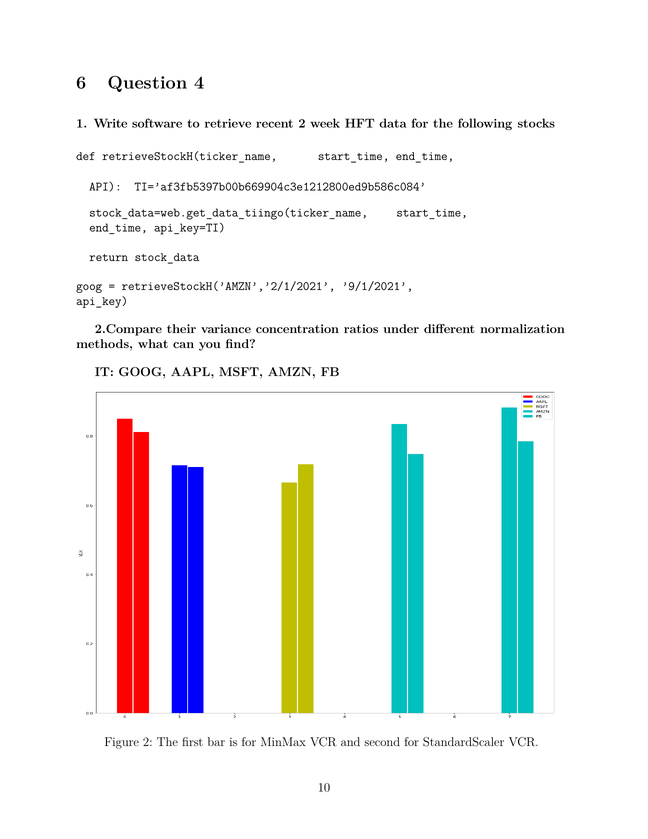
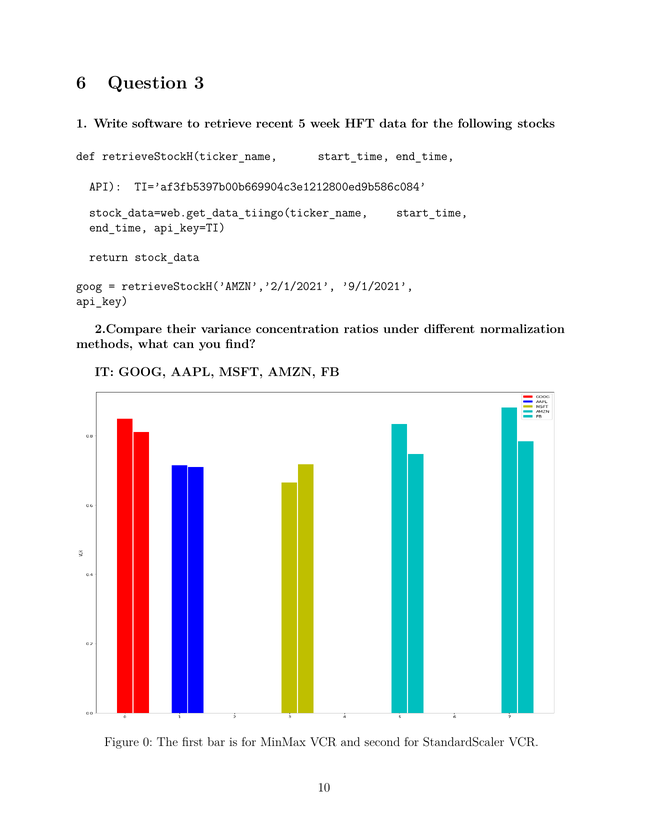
4: 4 -> 3
recent 2: 2 -> 5
Figure 2: 2 -> 0
